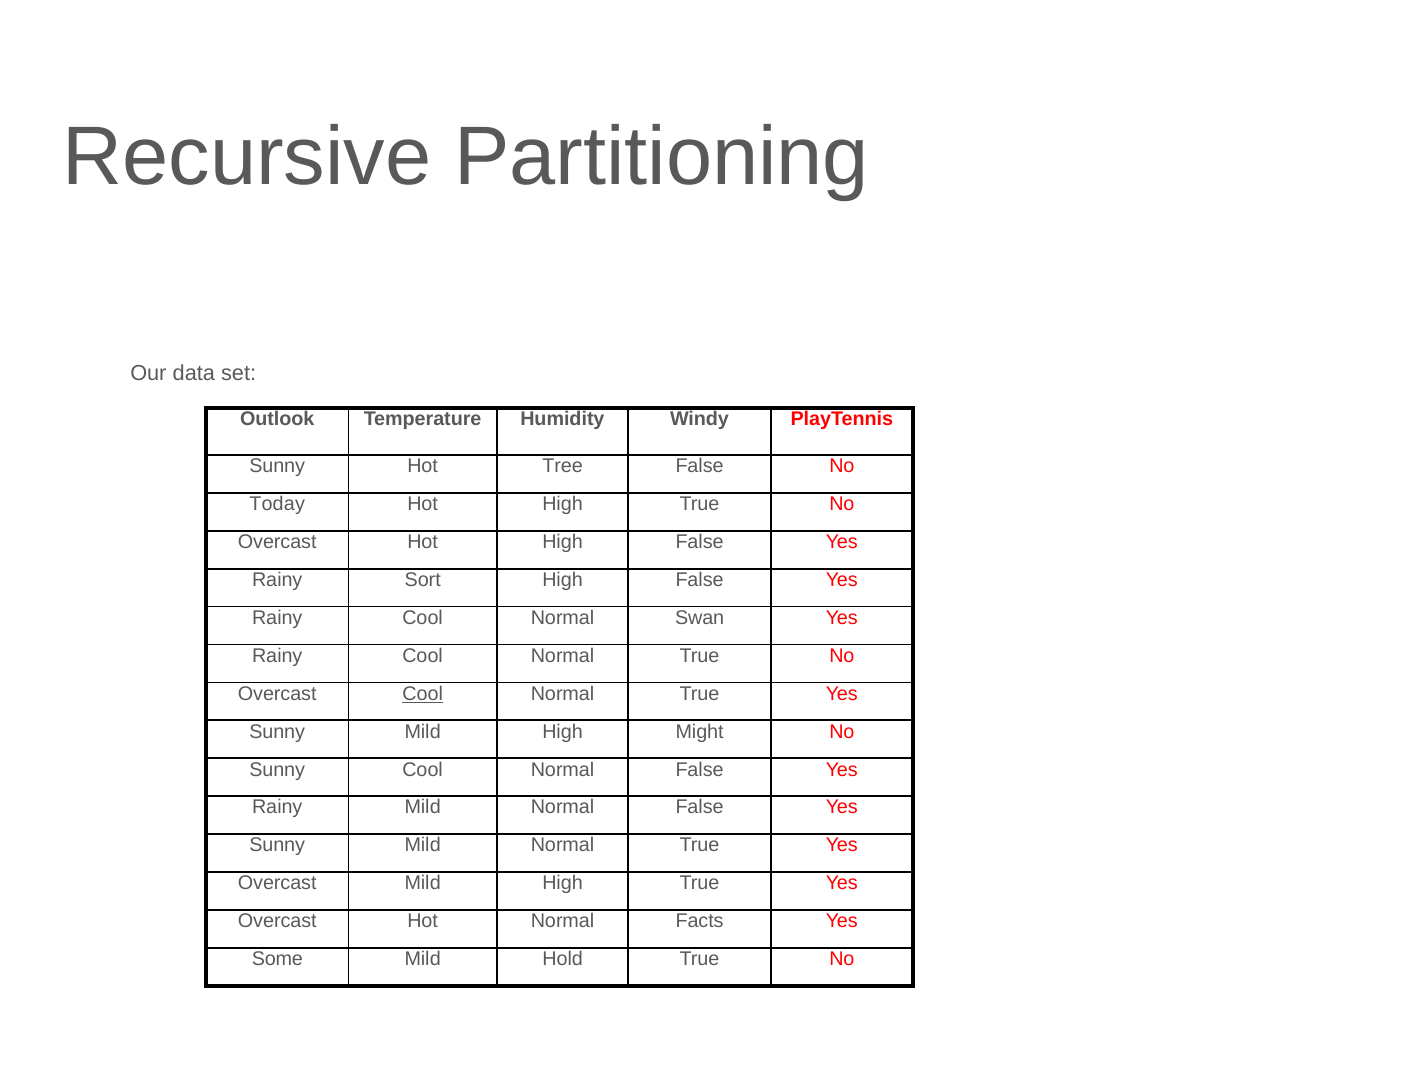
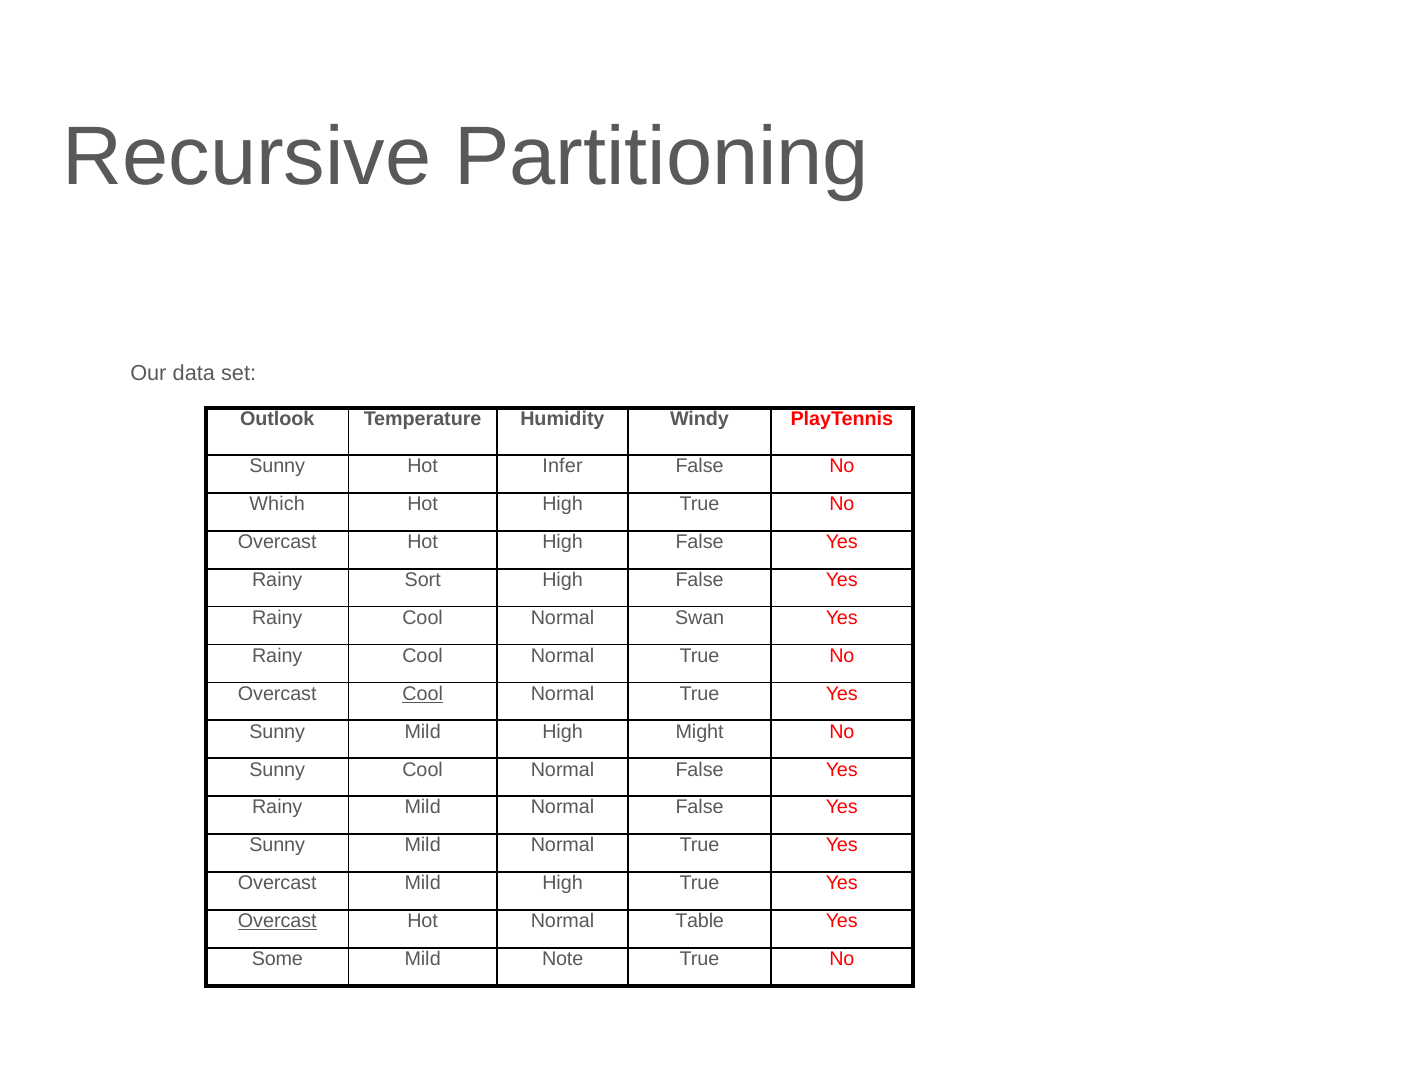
Tree: Tree -> Infer
Today: Today -> Which
Overcast at (277, 921) underline: none -> present
Facts: Facts -> Table
Hold: Hold -> Note
